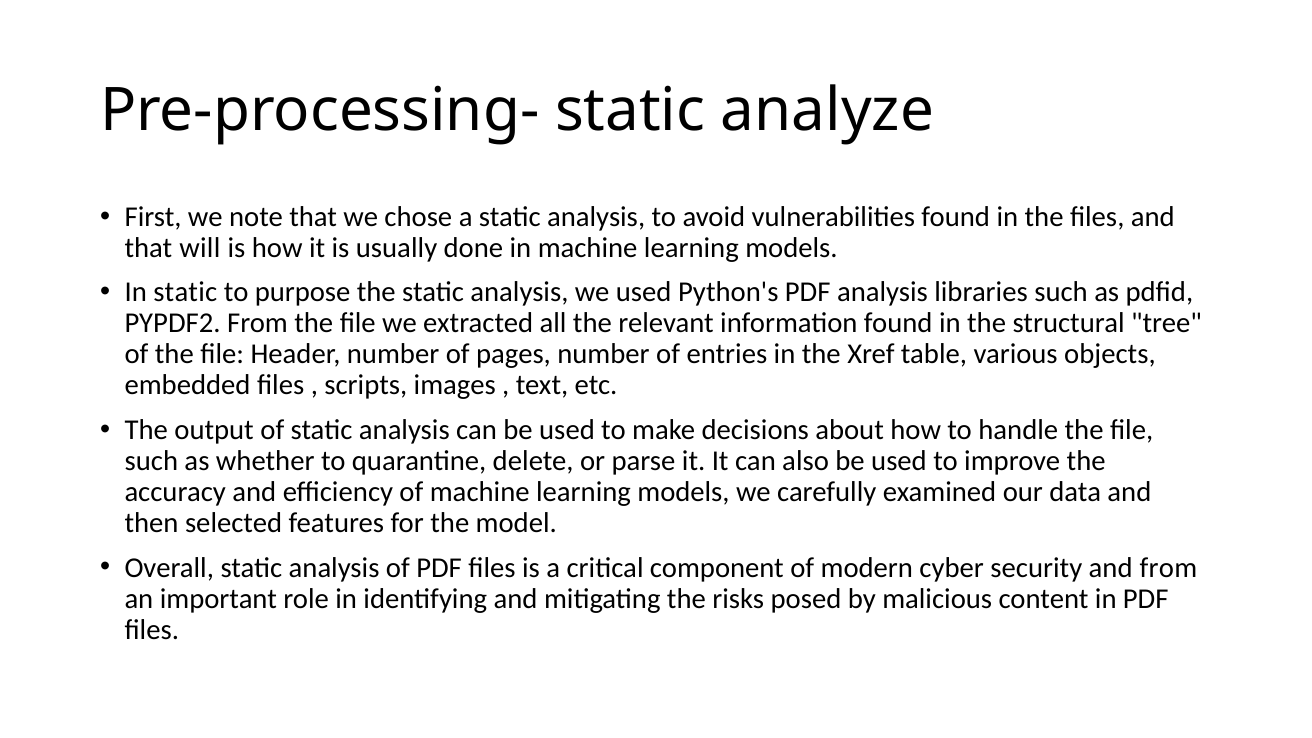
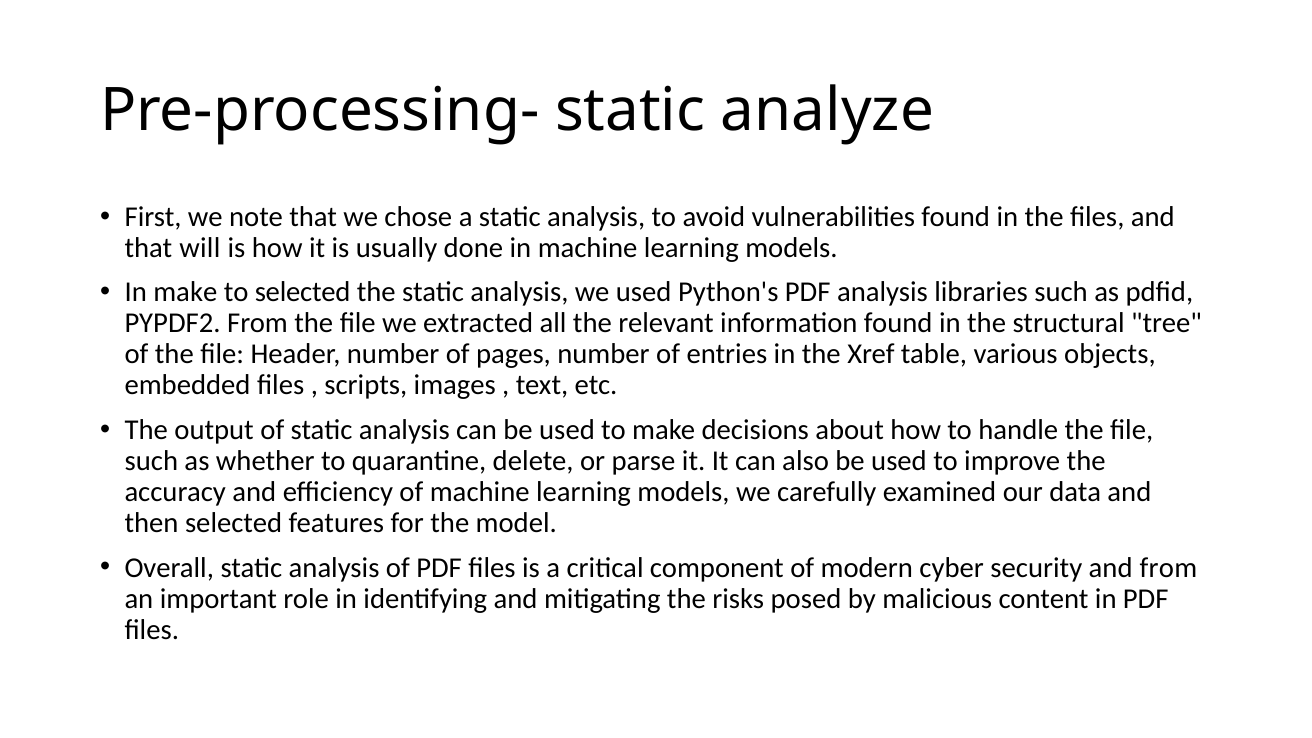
In static: static -> make
to purpose: purpose -> selected
